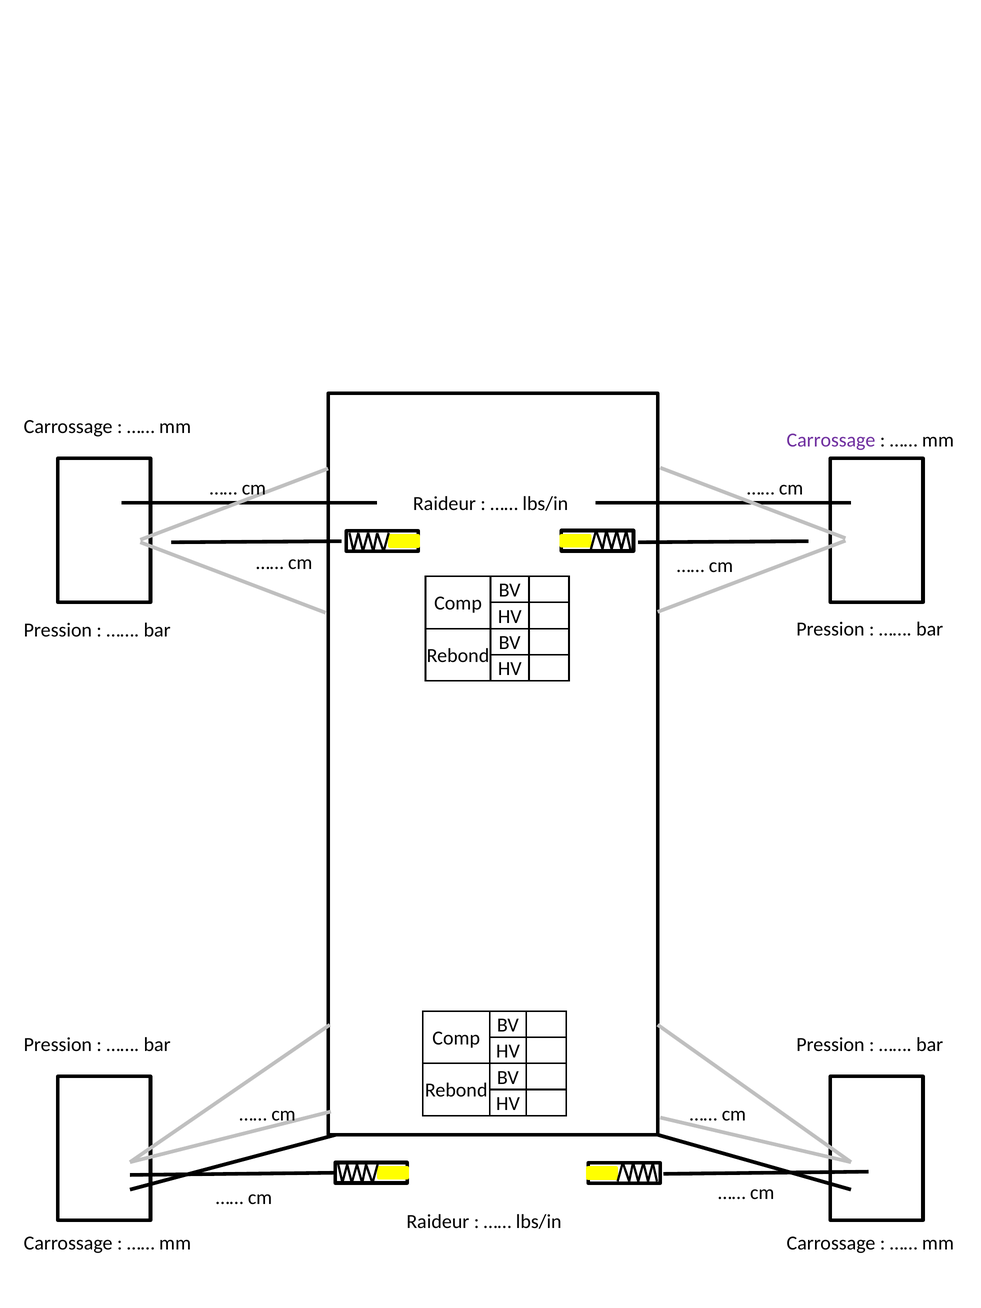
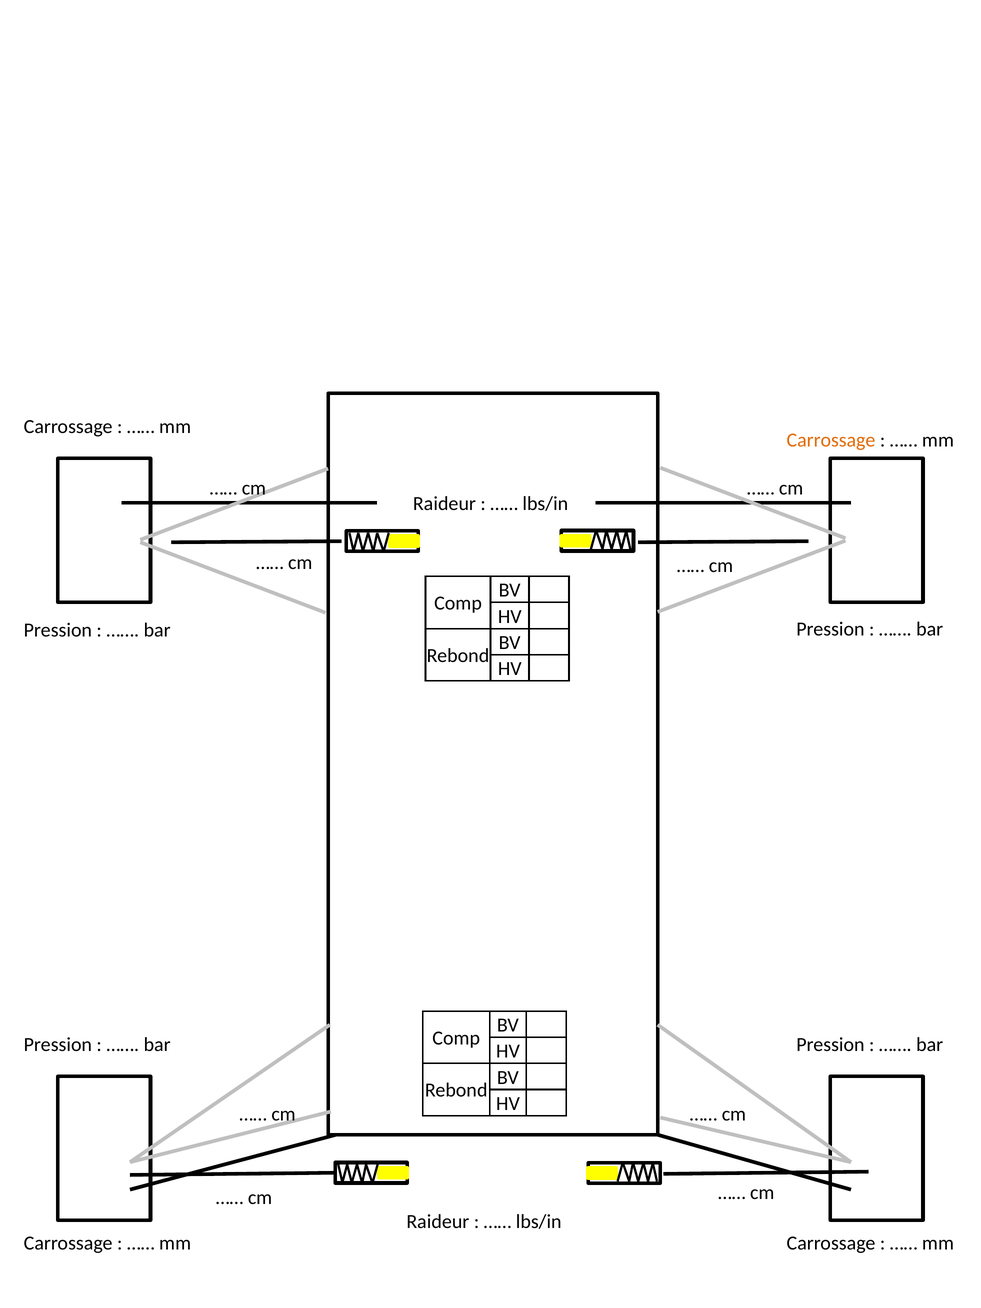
Carrossage at (831, 440) colour: purple -> orange
